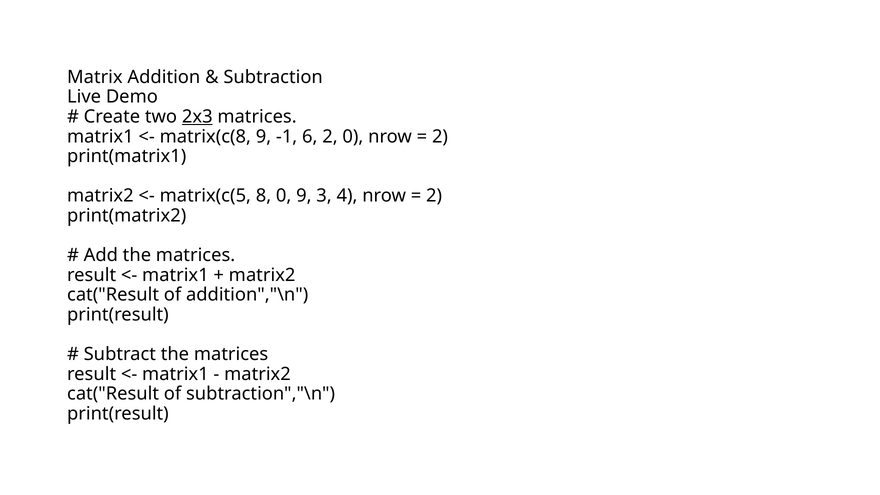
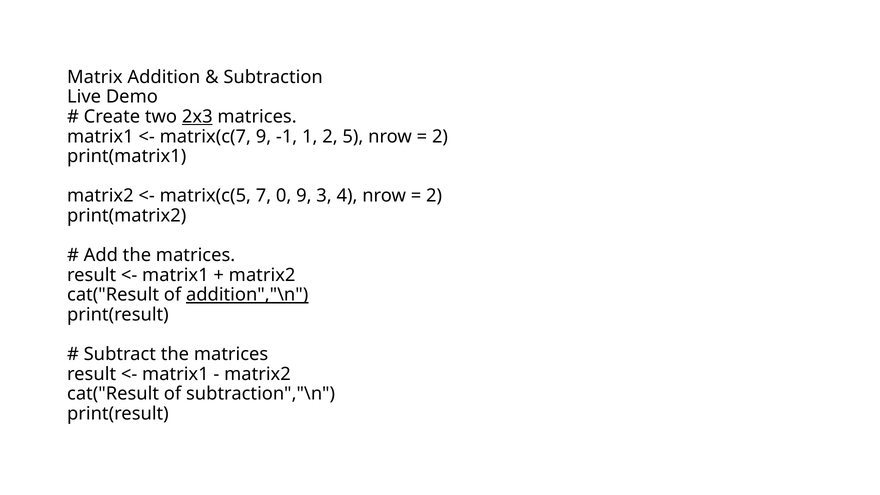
matrix(c(8: matrix(c(8 -> matrix(c(7
6: 6 -> 1
2 0: 0 -> 5
8: 8 -> 7
addition","\n underline: none -> present
